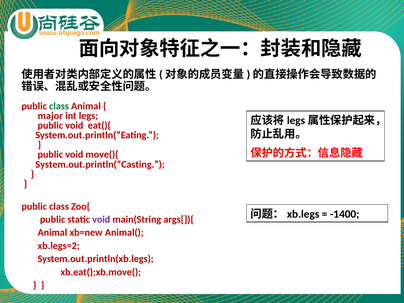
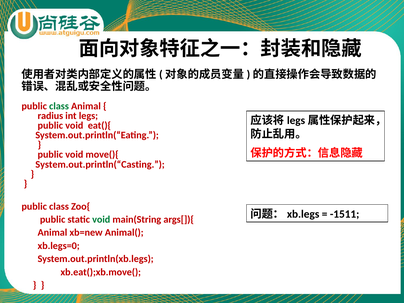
major: major -> radius
-1400: -1400 -> -1511
void at (101, 220) colour: purple -> green
xb.legs=2: xb.legs=2 -> xb.legs=0
